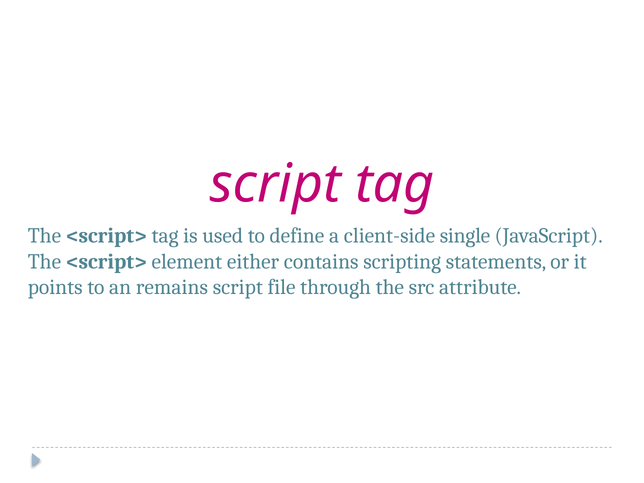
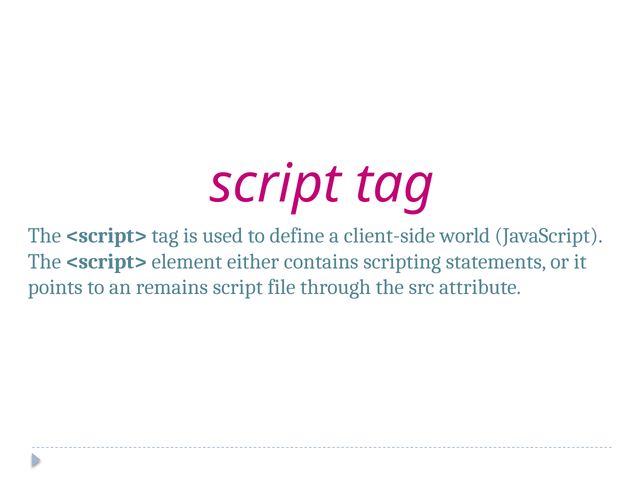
single: single -> world
